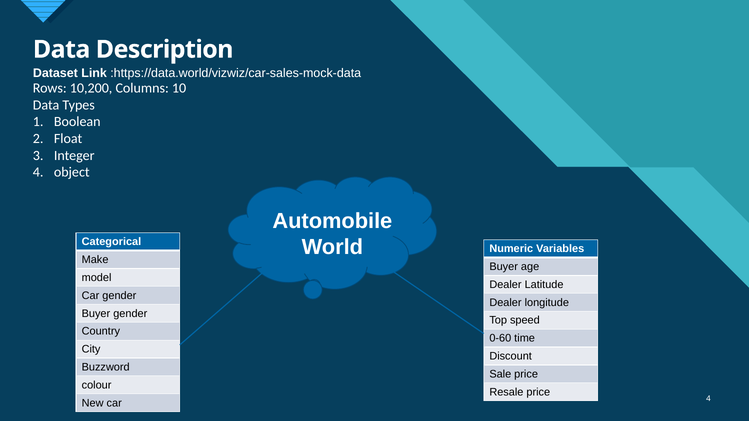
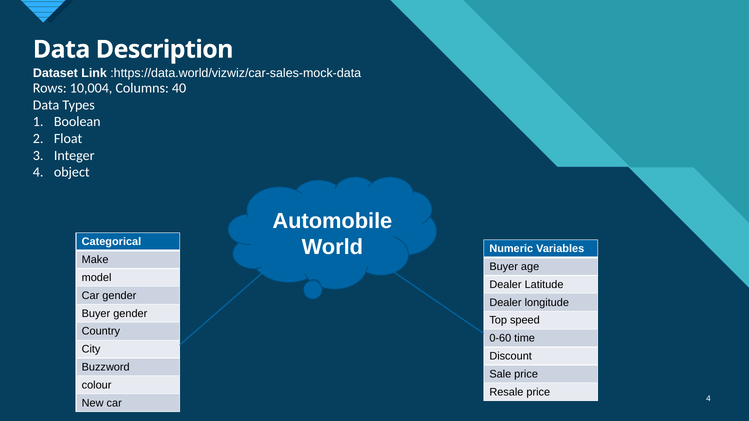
10,200: 10,200 -> 10,004
10: 10 -> 40
